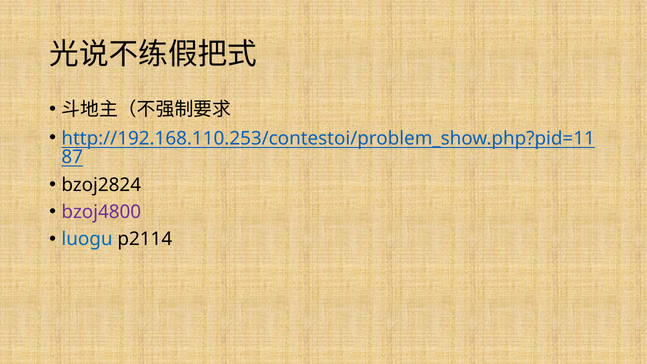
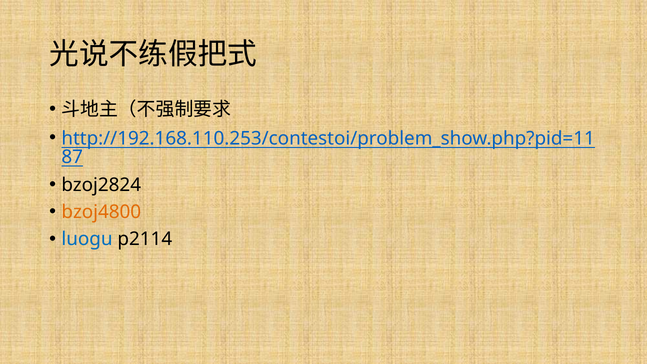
bzoj4800 colour: purple -> orange
